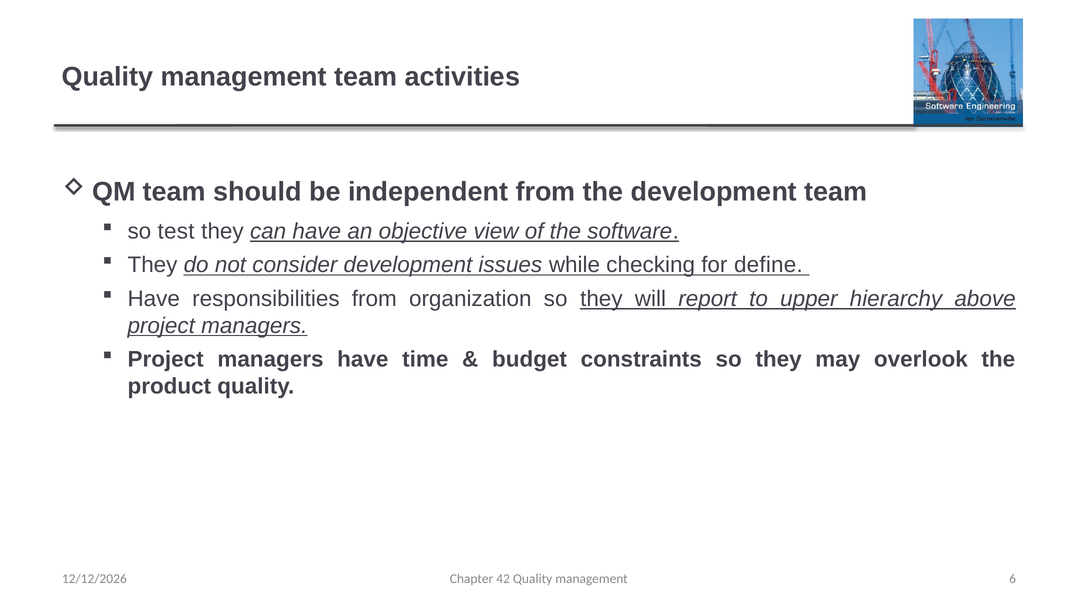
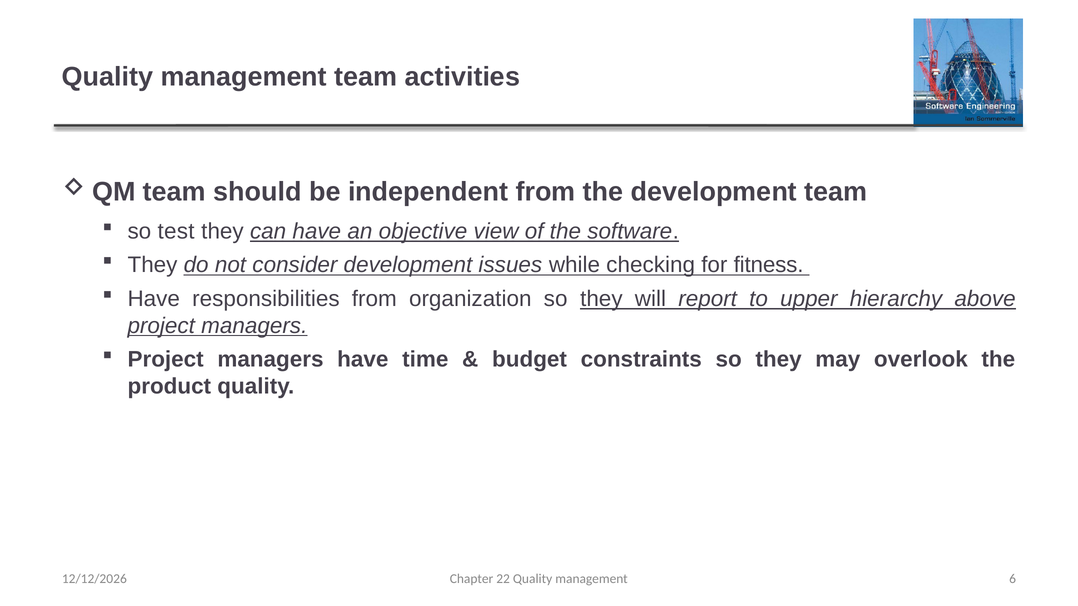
define: define -> fitness
42: 42 -> 22
